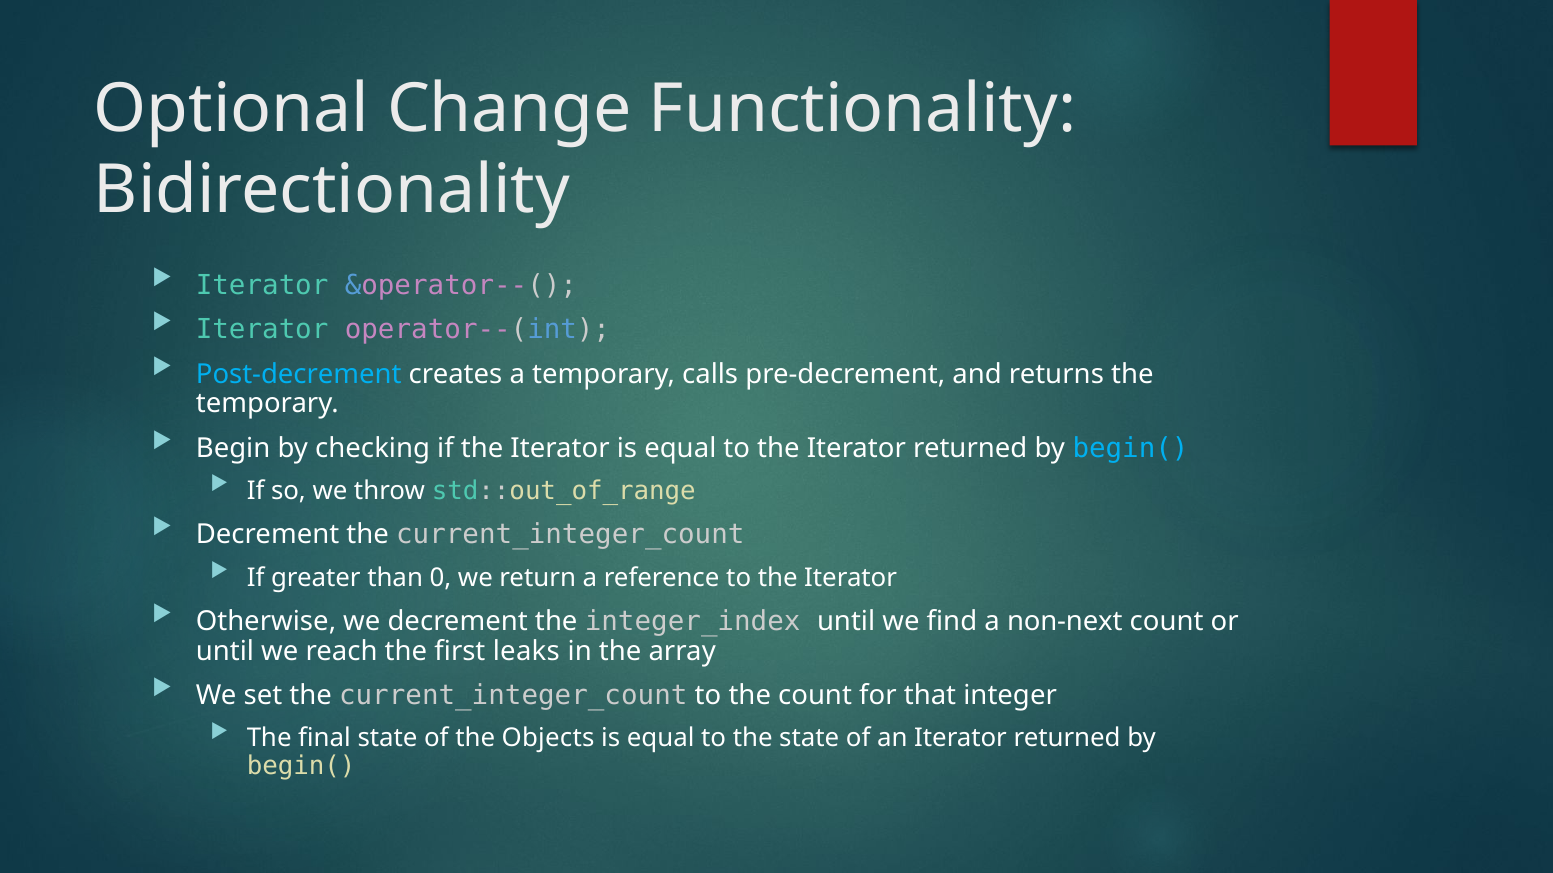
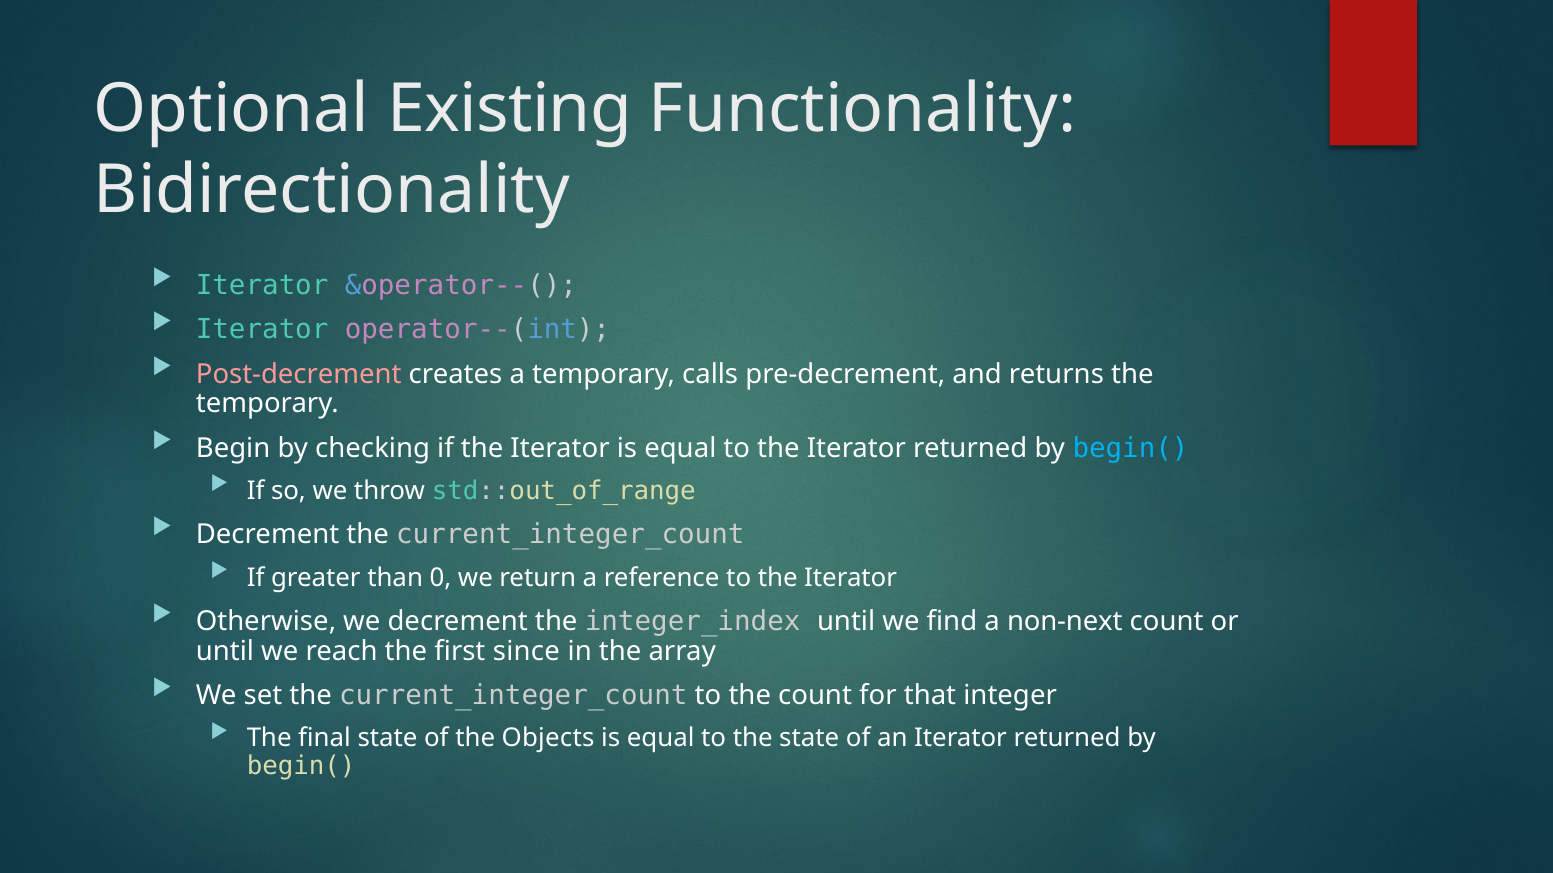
Change: Change -> Existing
Post-decrement colour: light blue -> pink
leaks: leaks -> since
